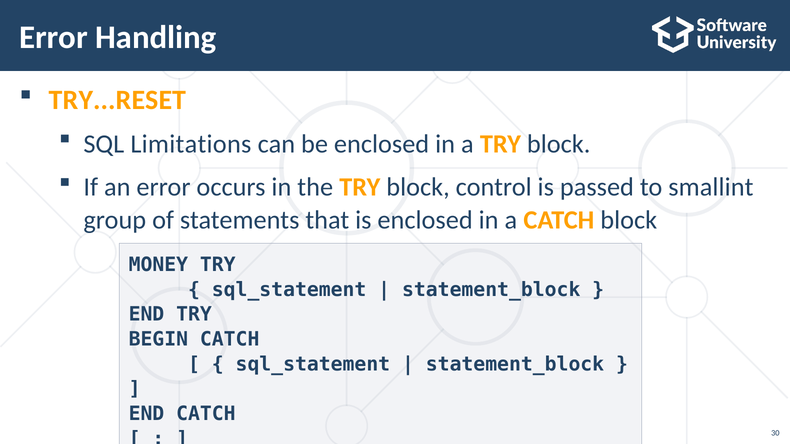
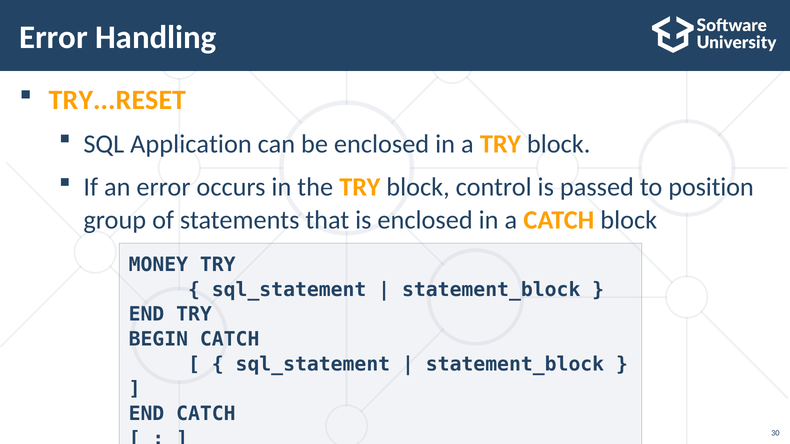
Limitations: Limitations -> Application
smallint: smallint -> position
